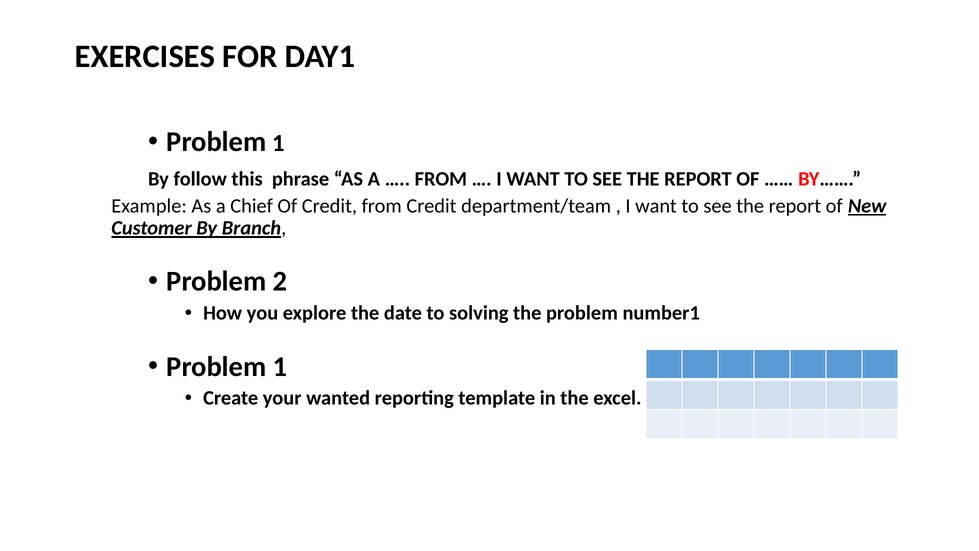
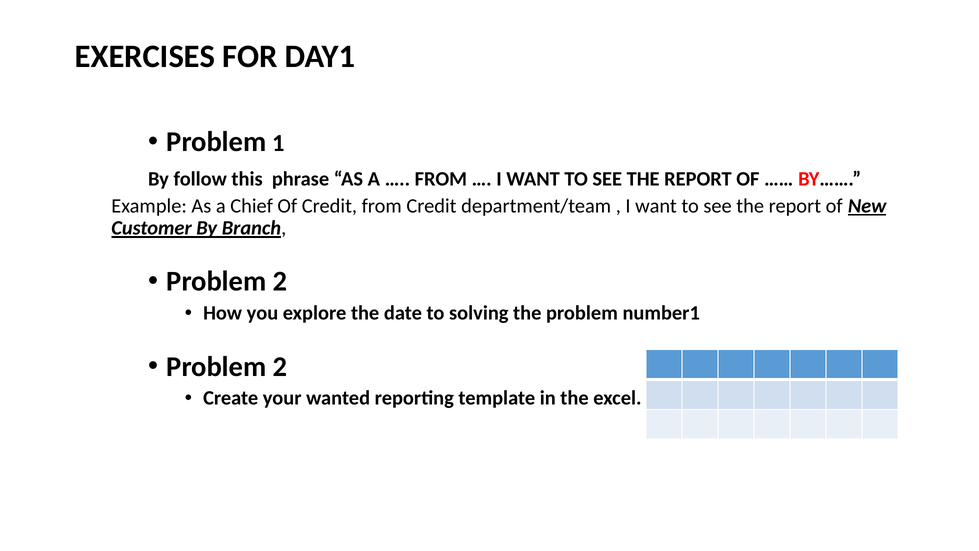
1 at (280, 366): 1 -> 2
